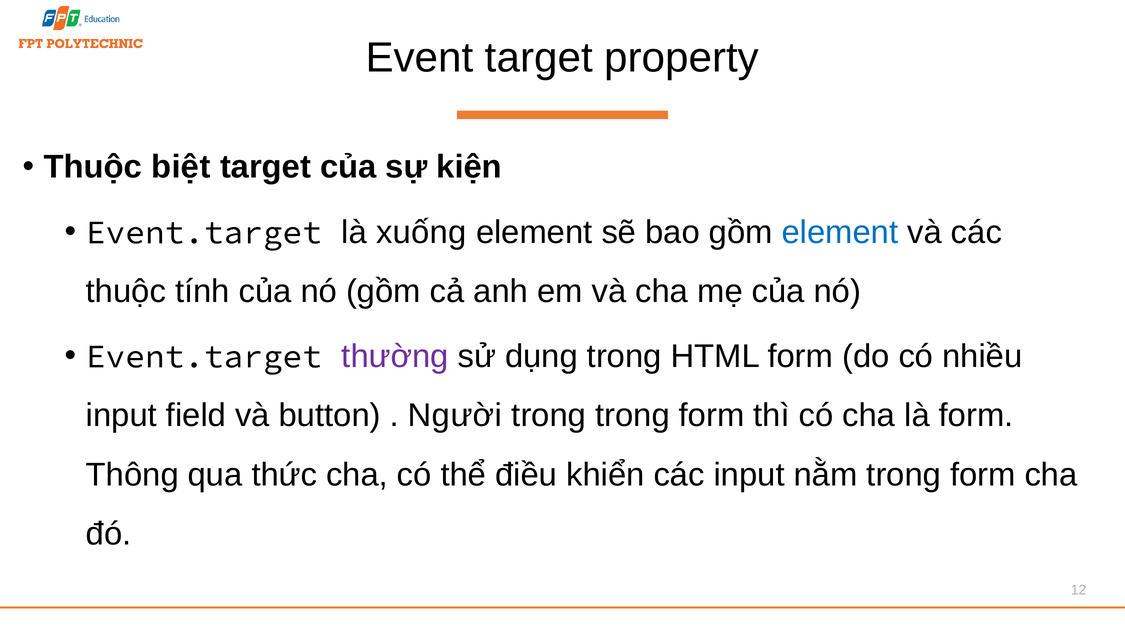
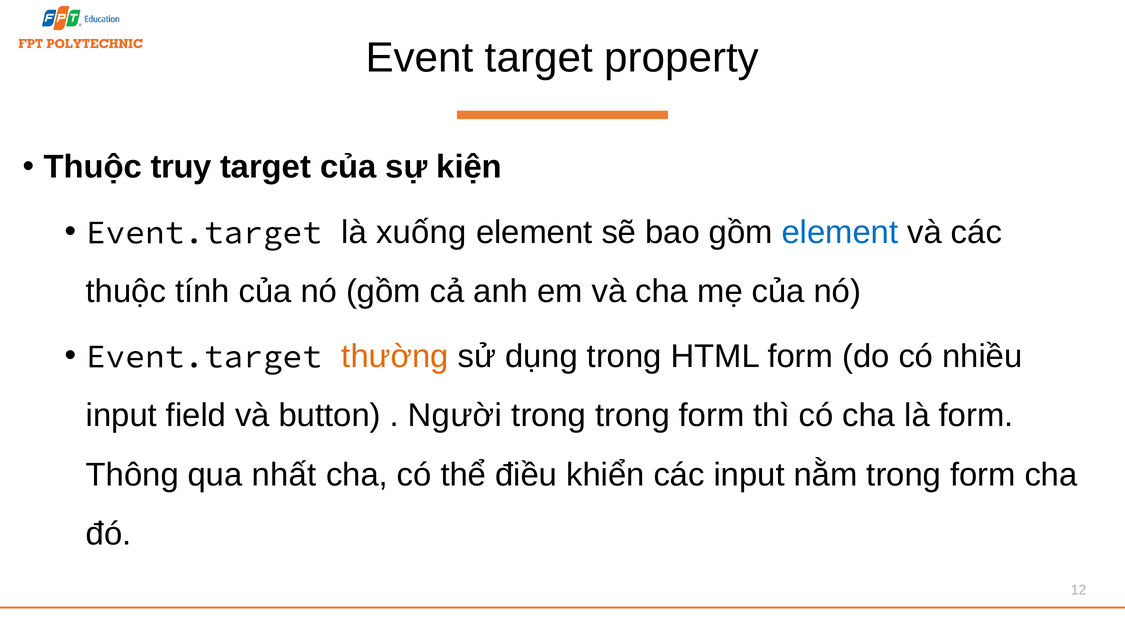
biệt: biệt -> truy
thường colour: purple -> orange
thức: thức -> nhất
